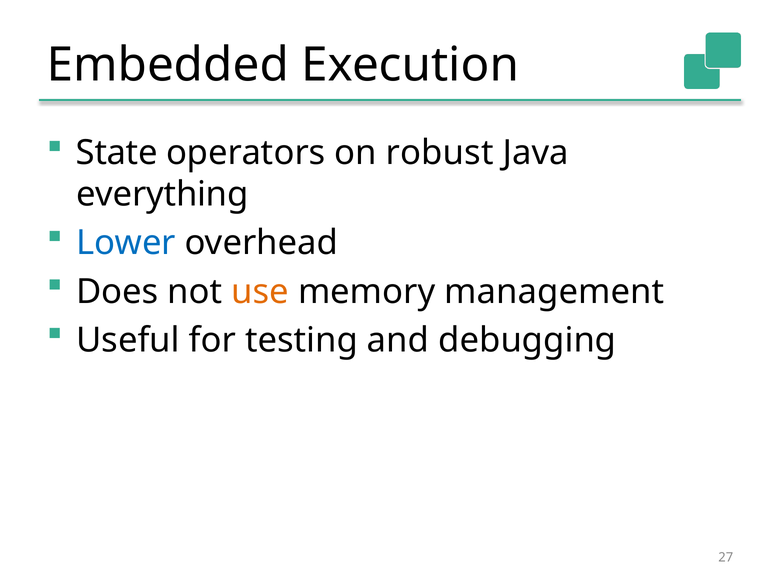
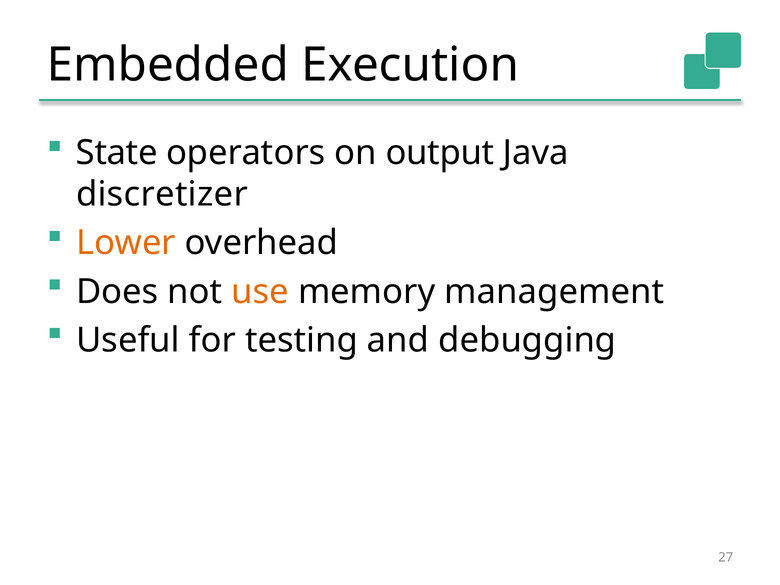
robust: robust -> output
everything: everything -> discretizer
Lower colour: blue -> orange
